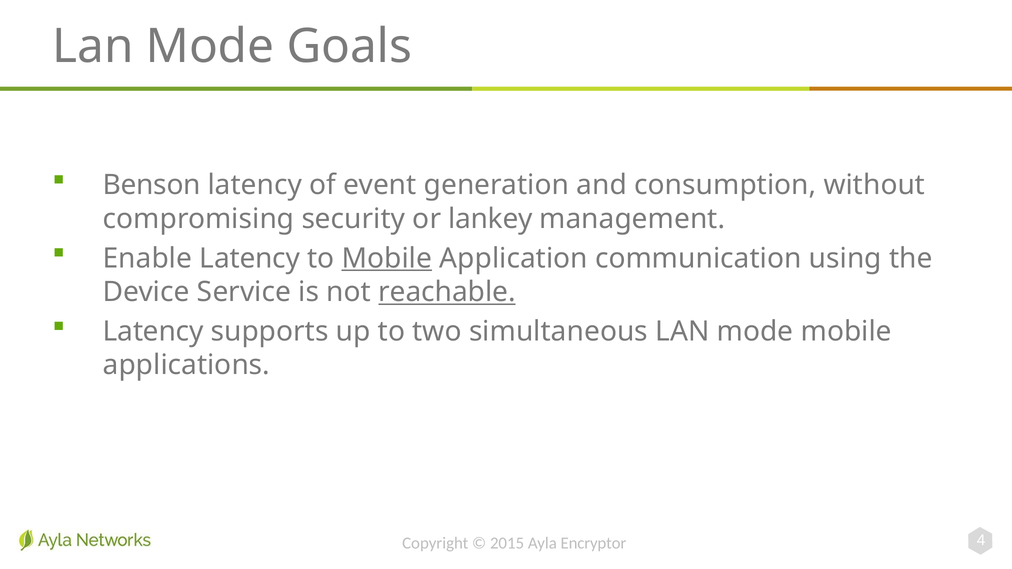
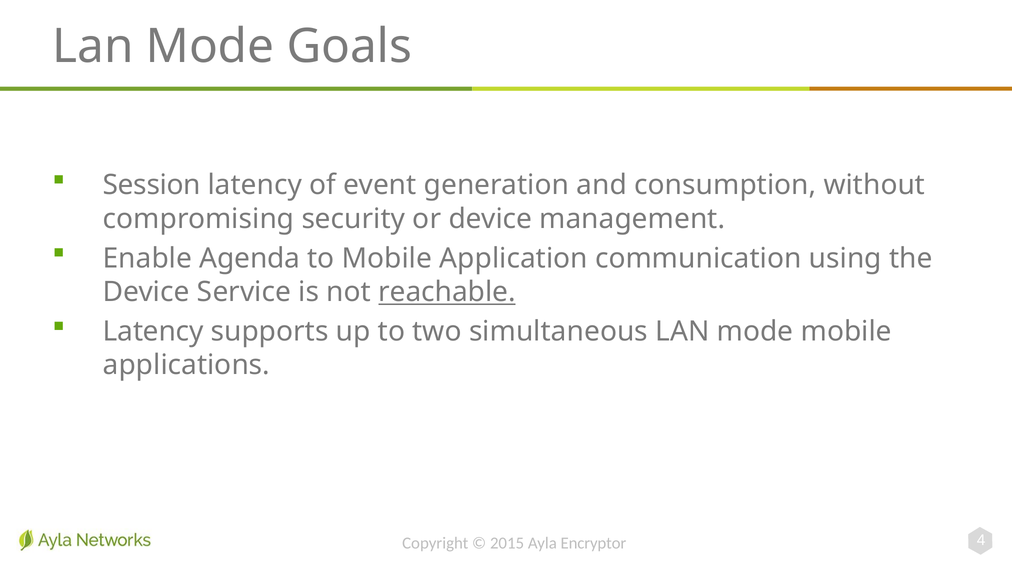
Benson: Benson -> Session
or lankey: lankey -> device
Enable Latency: Latency -> Agenda
Mobile at (387, 258) underline: present -> none
